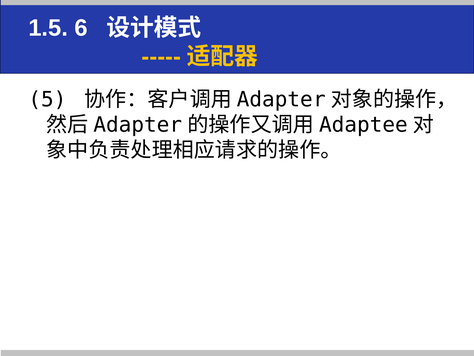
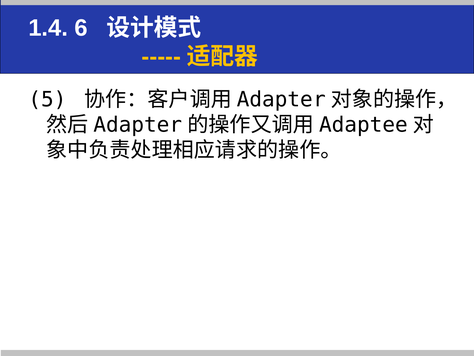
1.5: 1.5 -> 1.4
